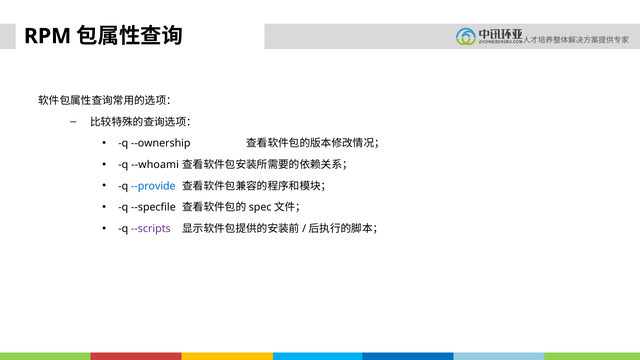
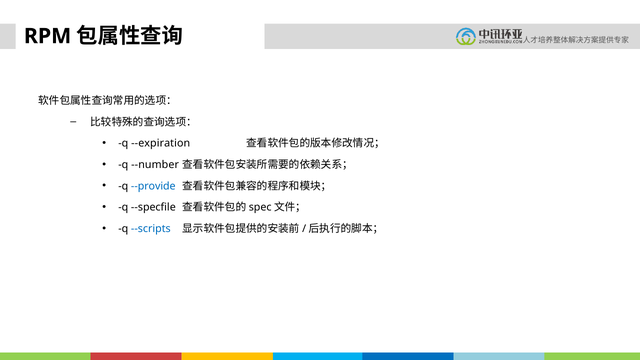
--ownership: --ownership -> --expiration
--whoami: --whoami -> --number
--scripts colour: purple -> blue
